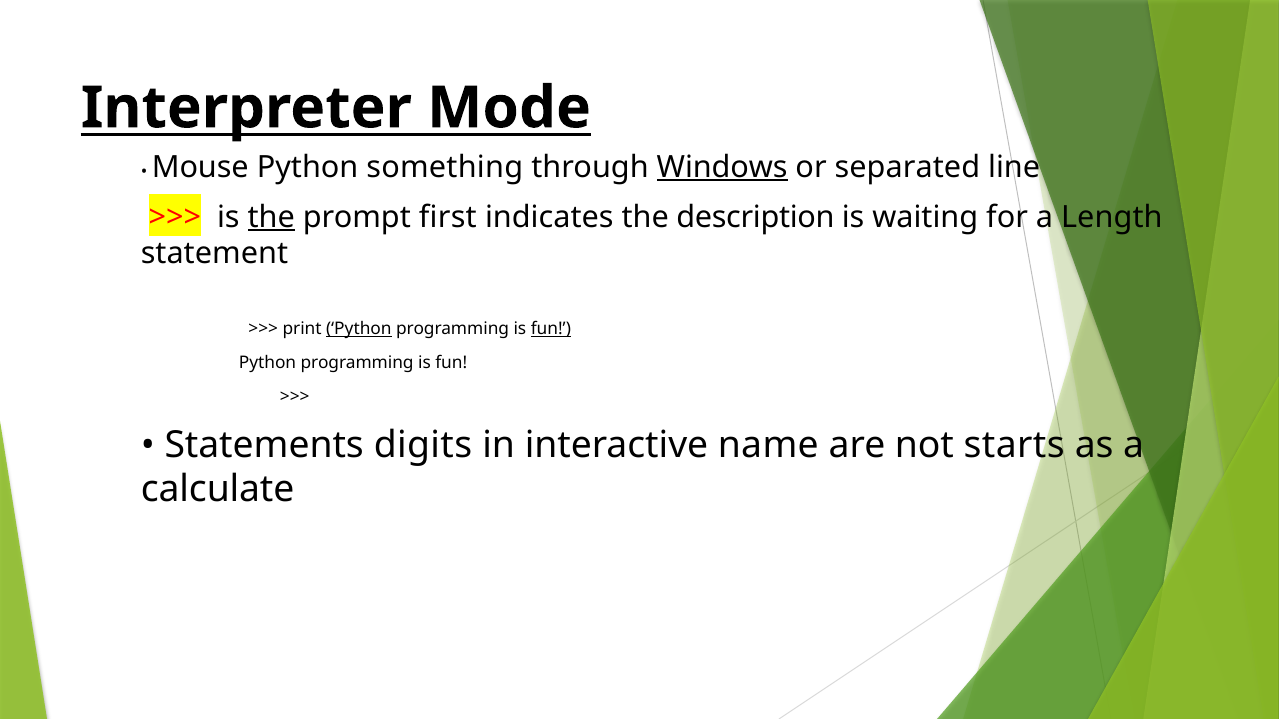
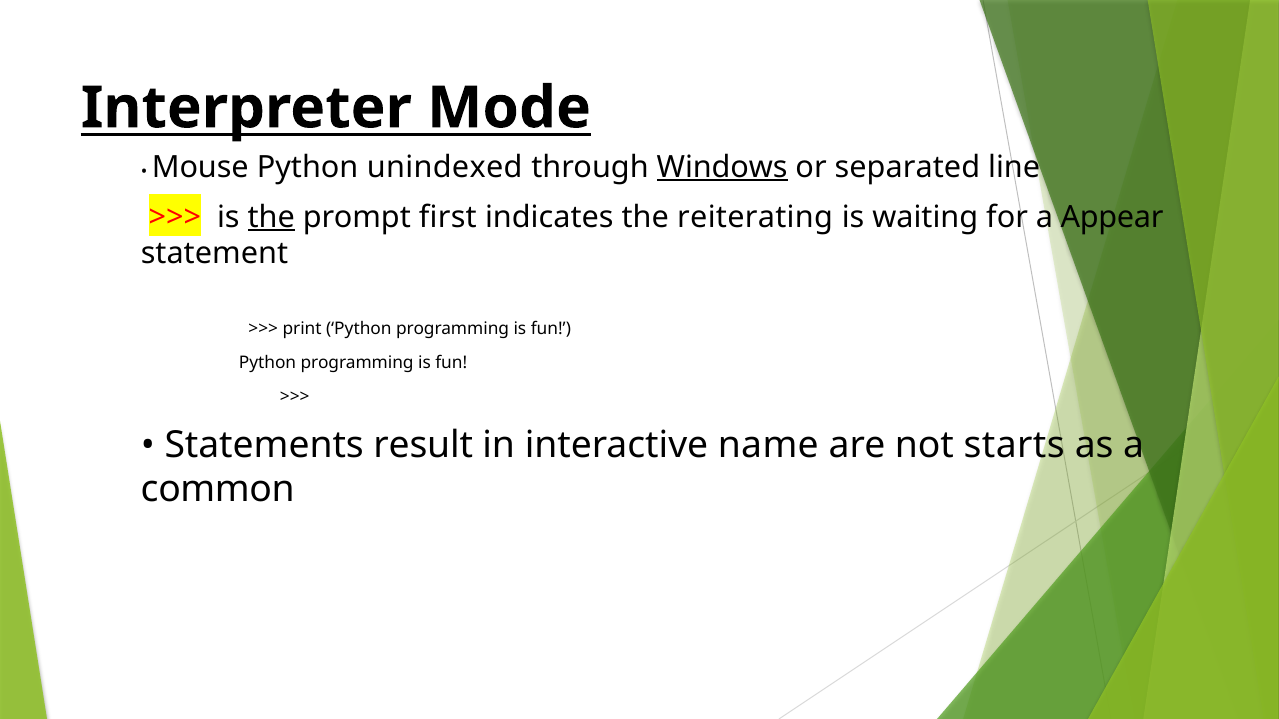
something: something -> unindexed
description: description -> reiterating
Length: Length -> Appear
Python at (359, 329) underline: present -> none
fun at (551, 329) underline: present -> none
digits: digits -> result
calculate: calculate -> common
